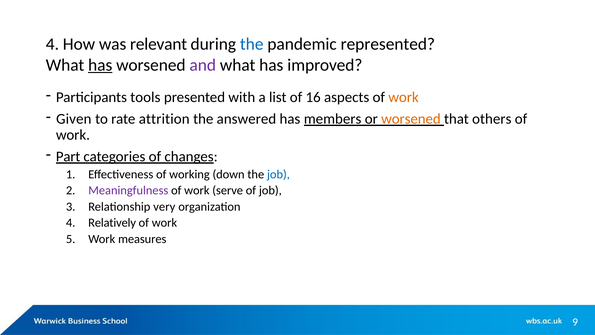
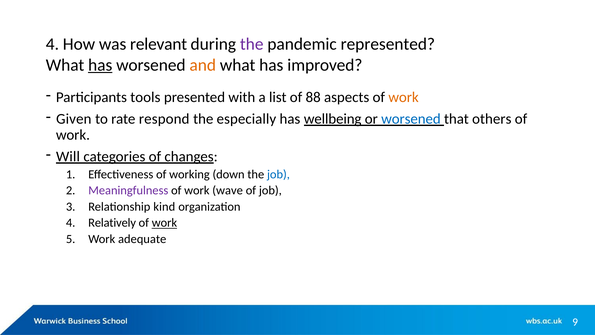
the at (252, 44) colour: blue -> purple
and colour: purple -> orange
16: 16 -> 88
attrition: attrition -> respond
answered: answered -> especially
members: members -> wellbeing
worsened at (411, 119) colour: orange -> blue
Part: Part -> Will
serve: serve -> wave
very: very -> kind
work at (164, 223) underline: none -> present
measures: measures -> adequate
